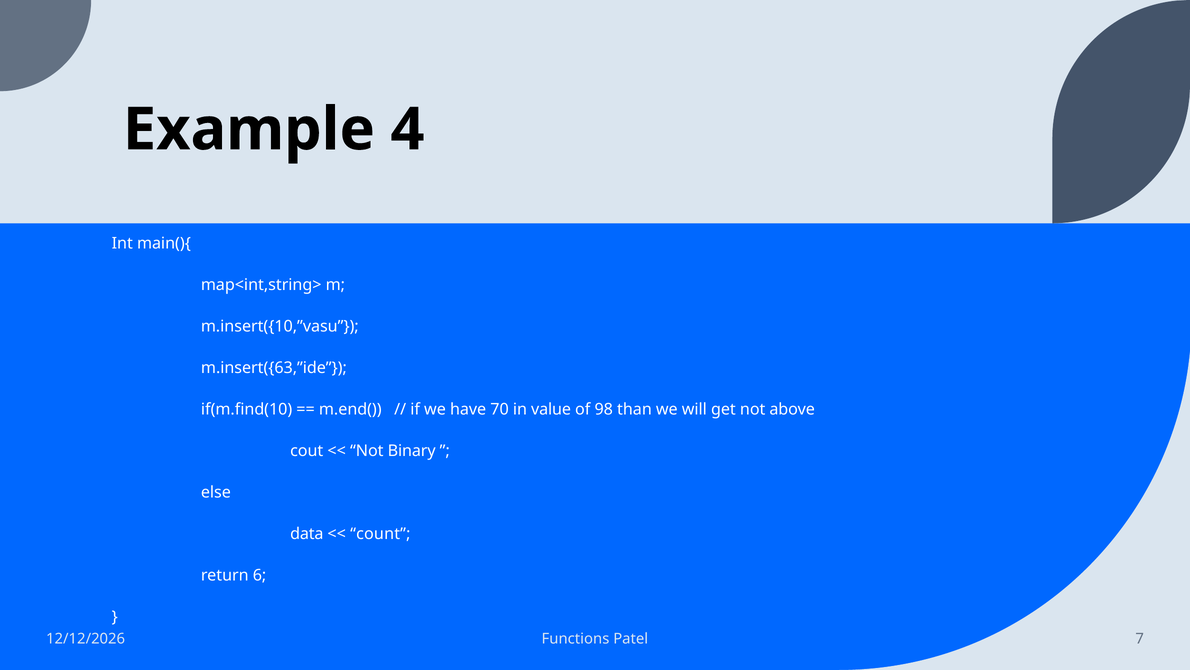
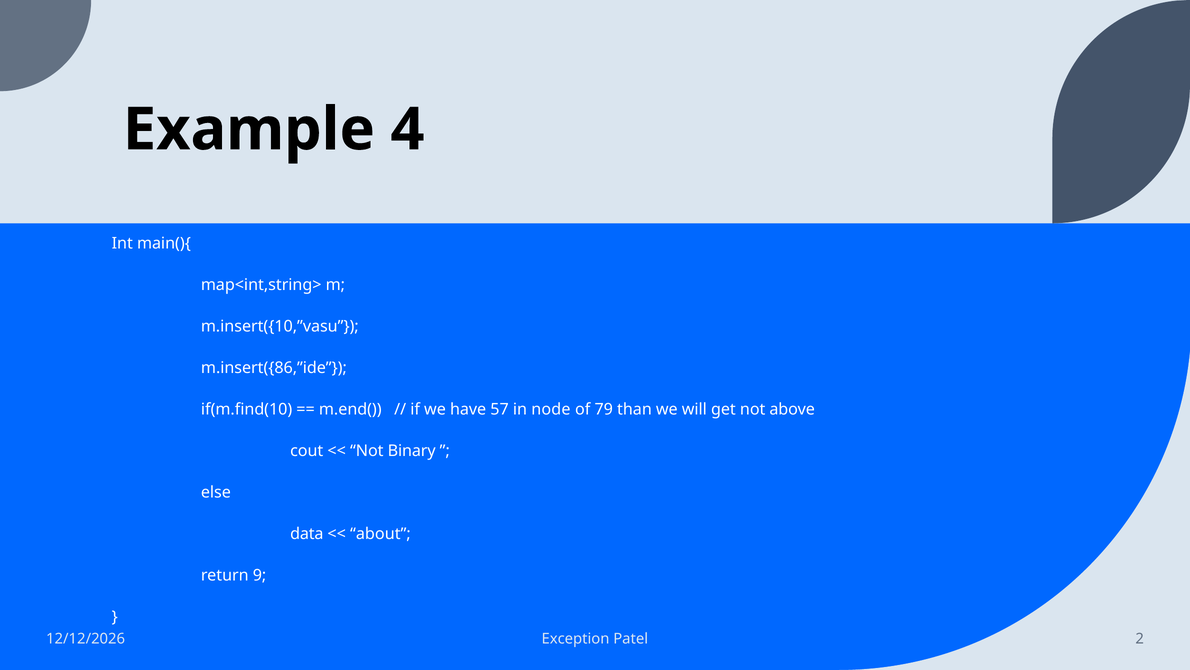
m.insert({63,”ide: m.insert({63,”ide -> m.insert({86,”ide
70: 70 -> 57
value: value -> node
98: 98 -> 79
count: count -> about
6: 6 -> 9
Functions: Functions -> Exception
7: 7 -> 2
